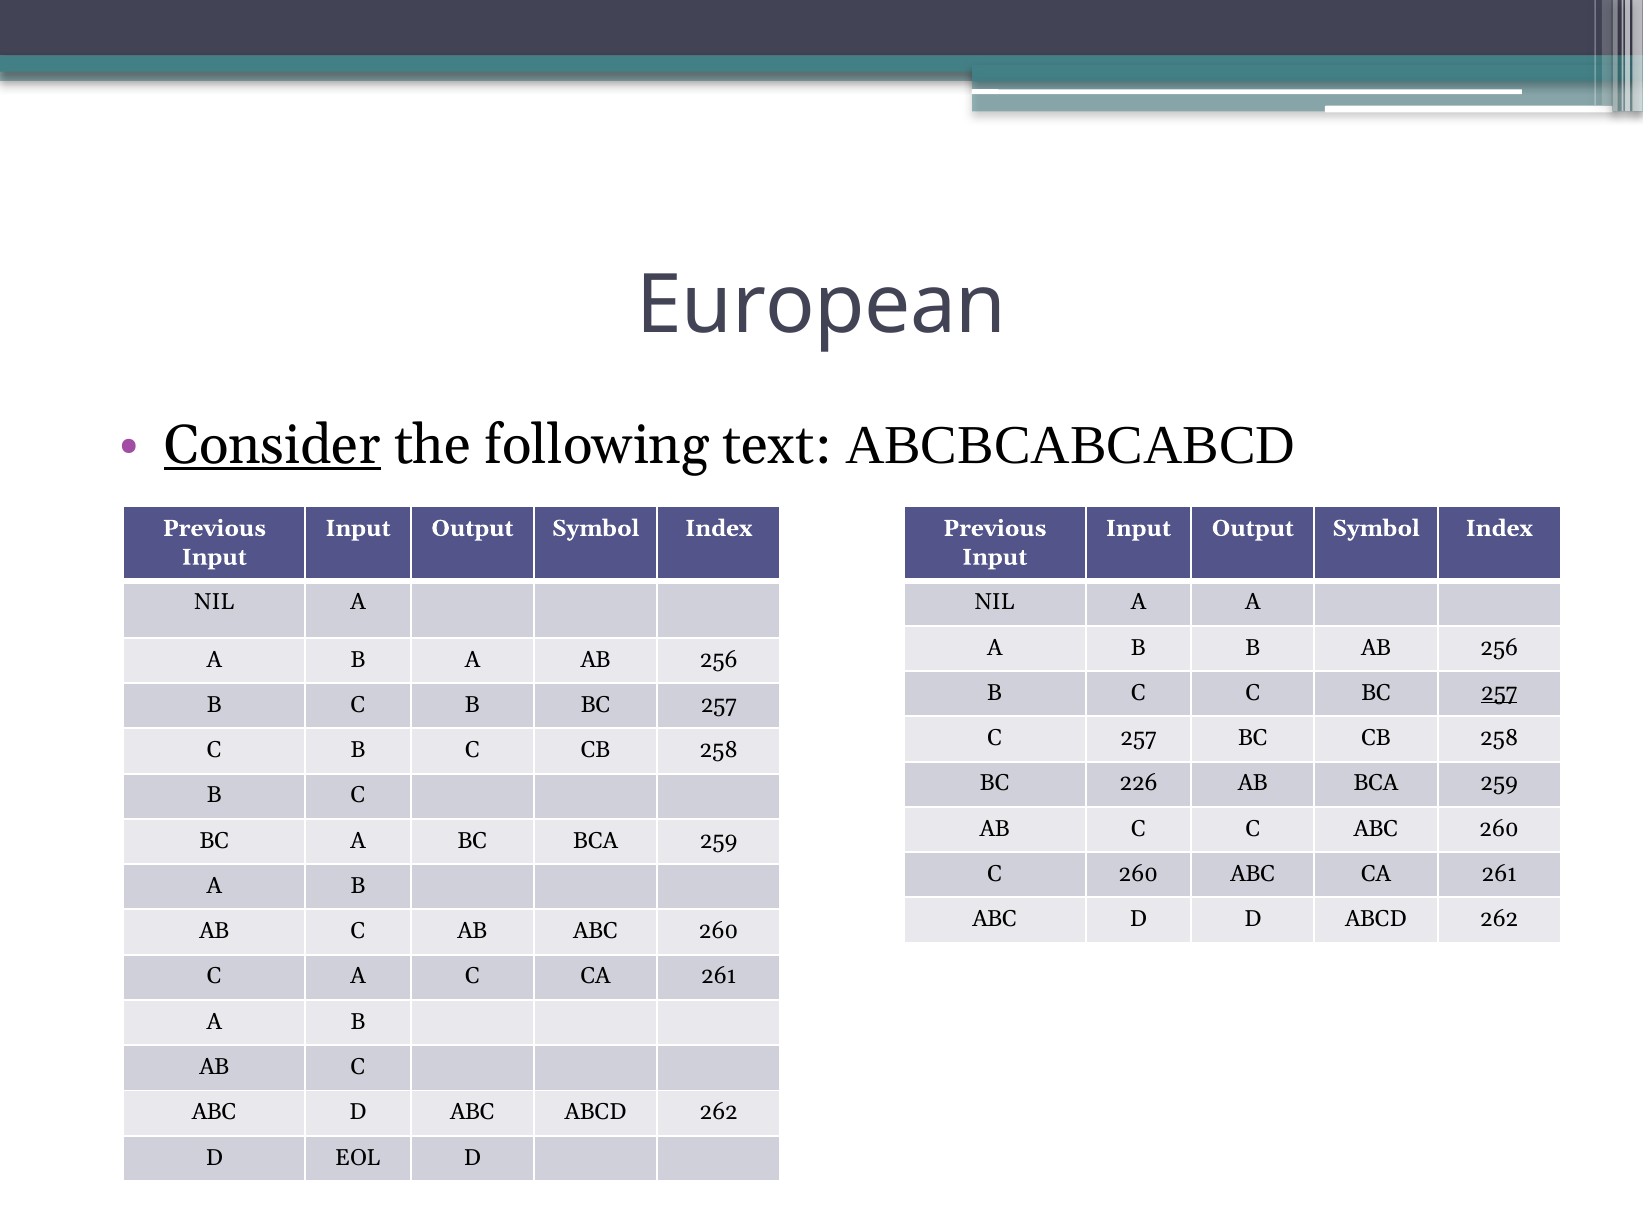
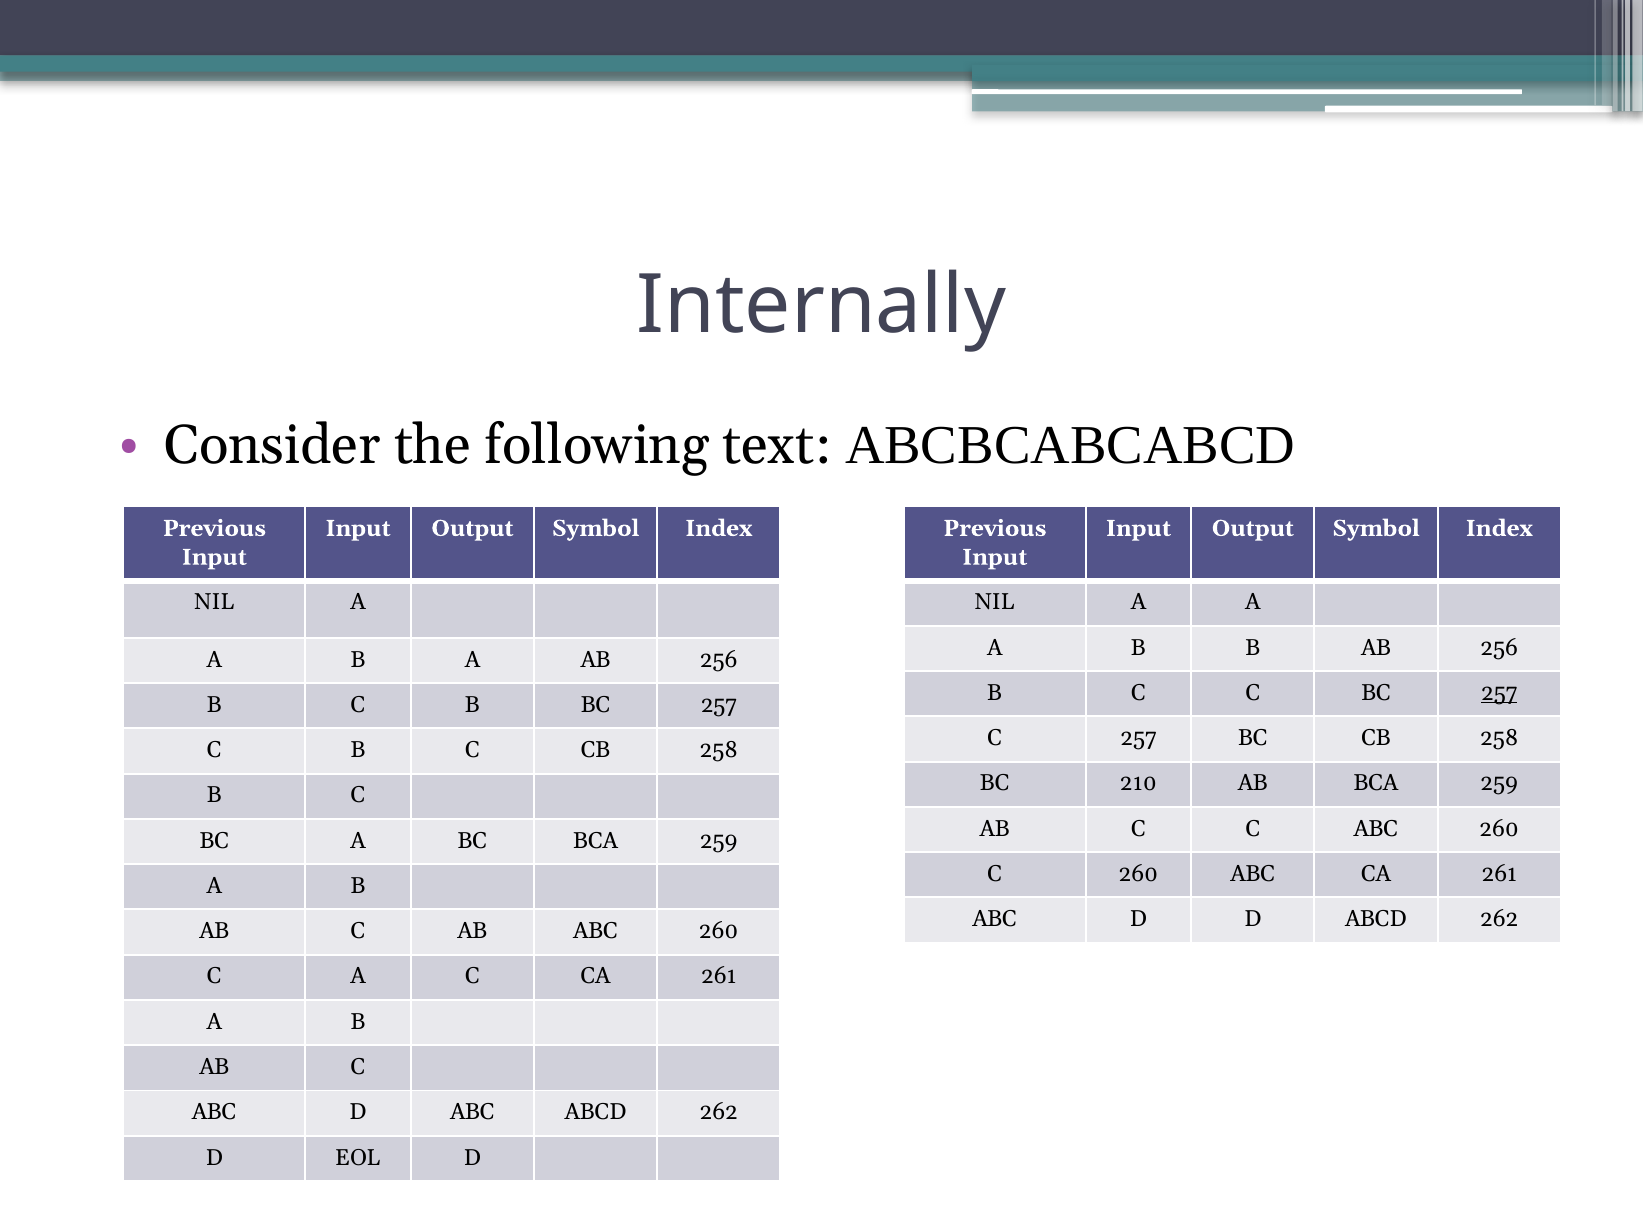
European: European -> Internally
Consider underline: present -> none
226: 226 -> 210
